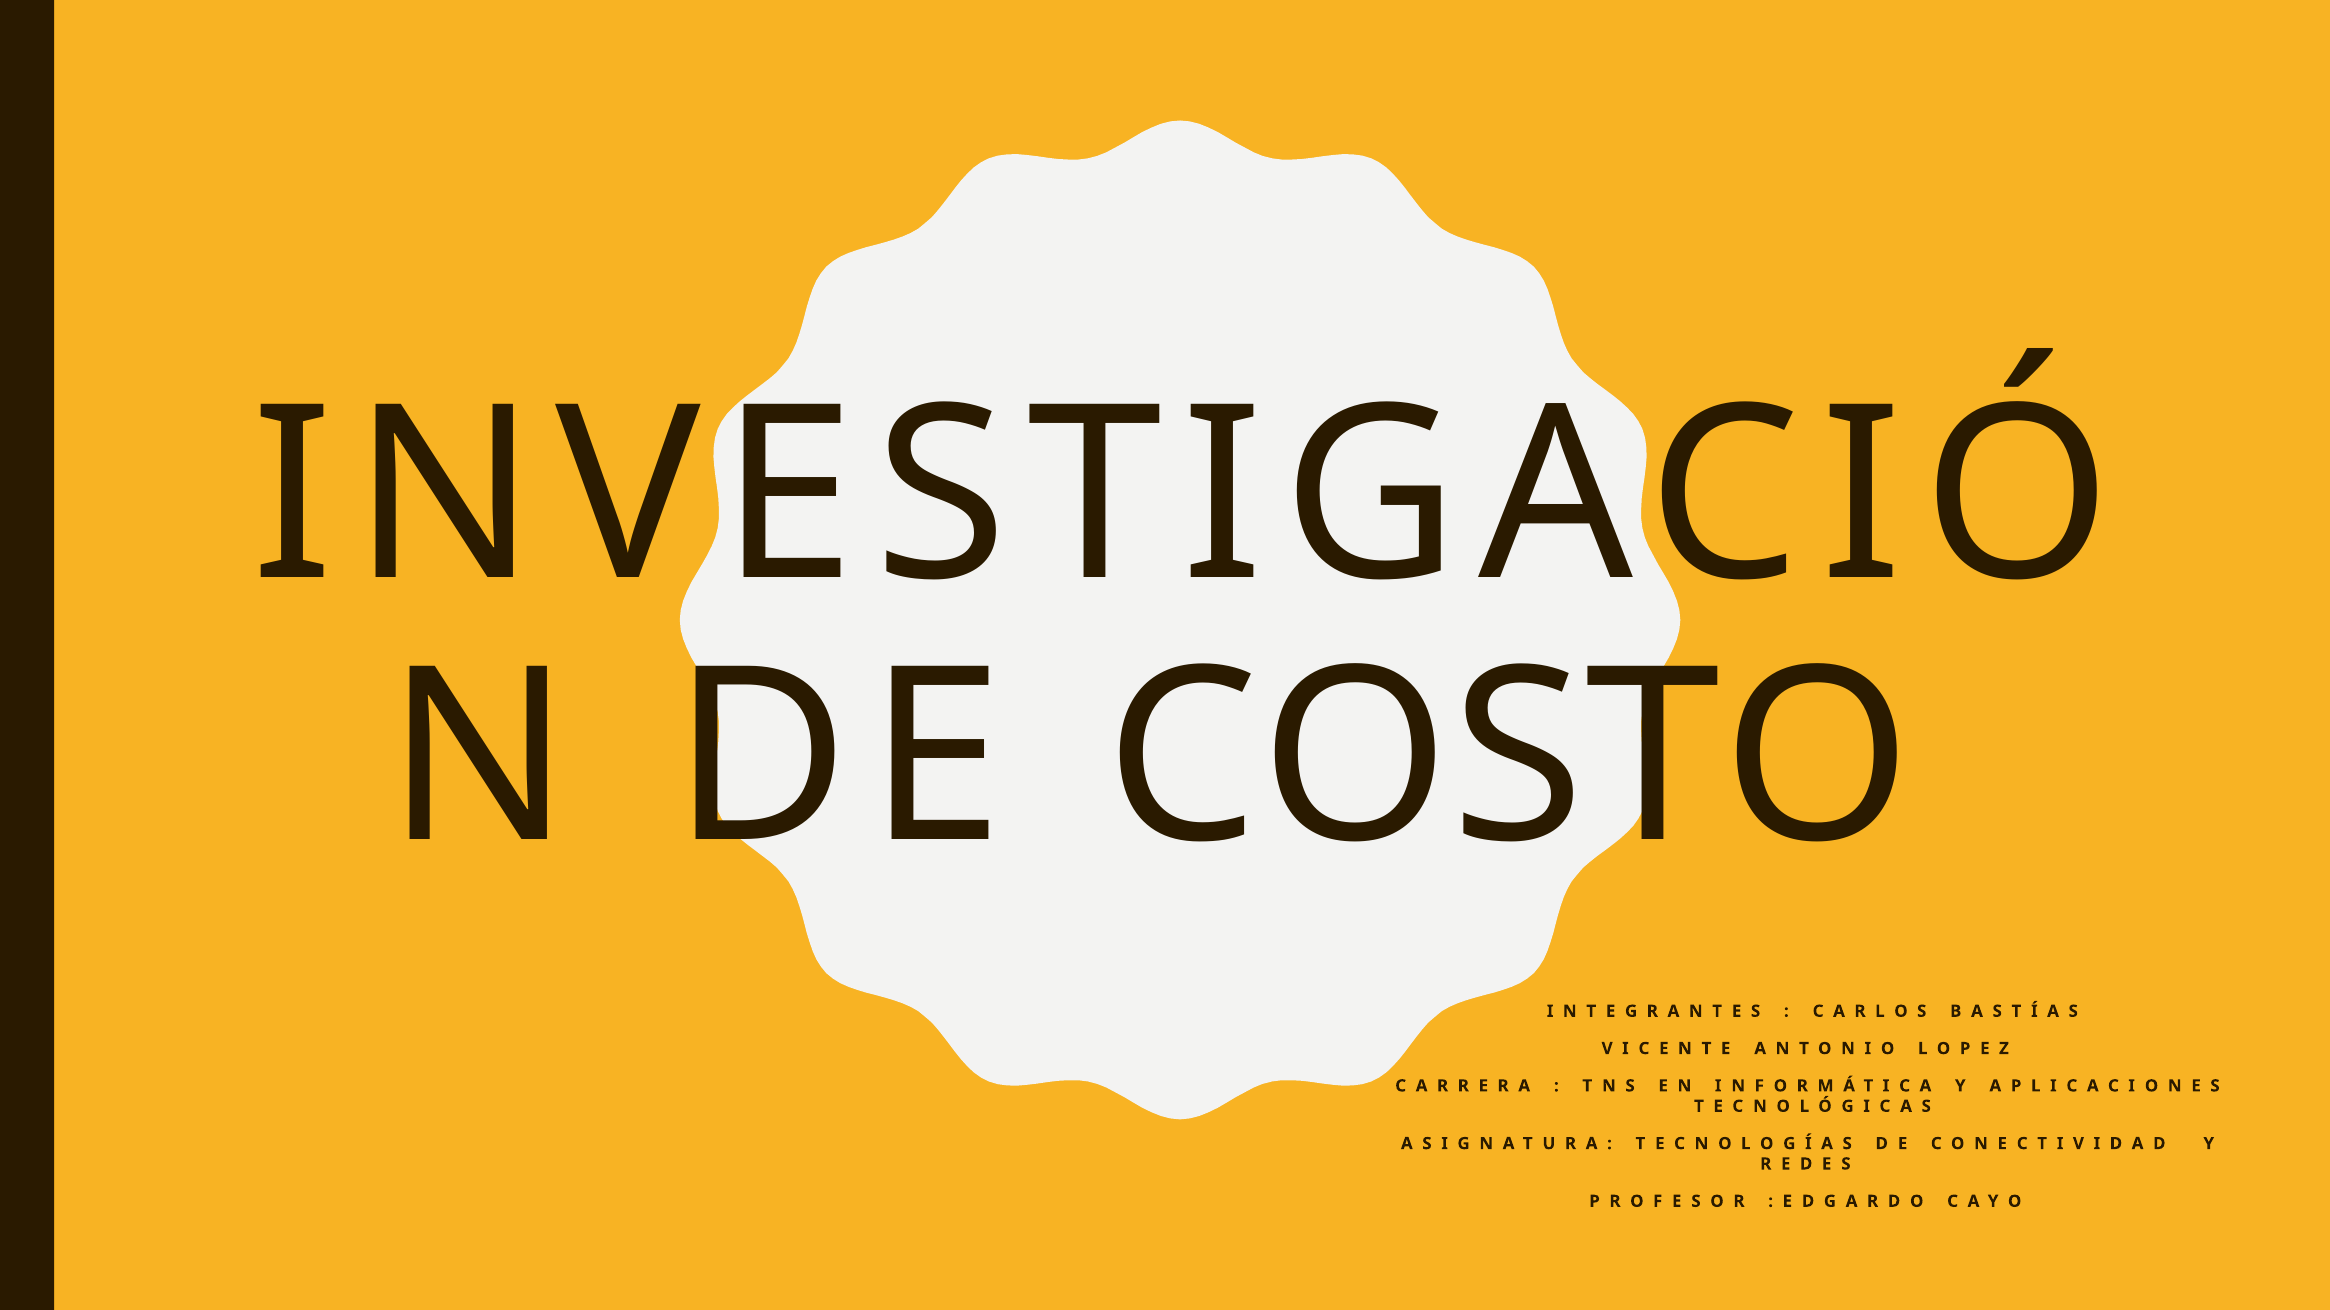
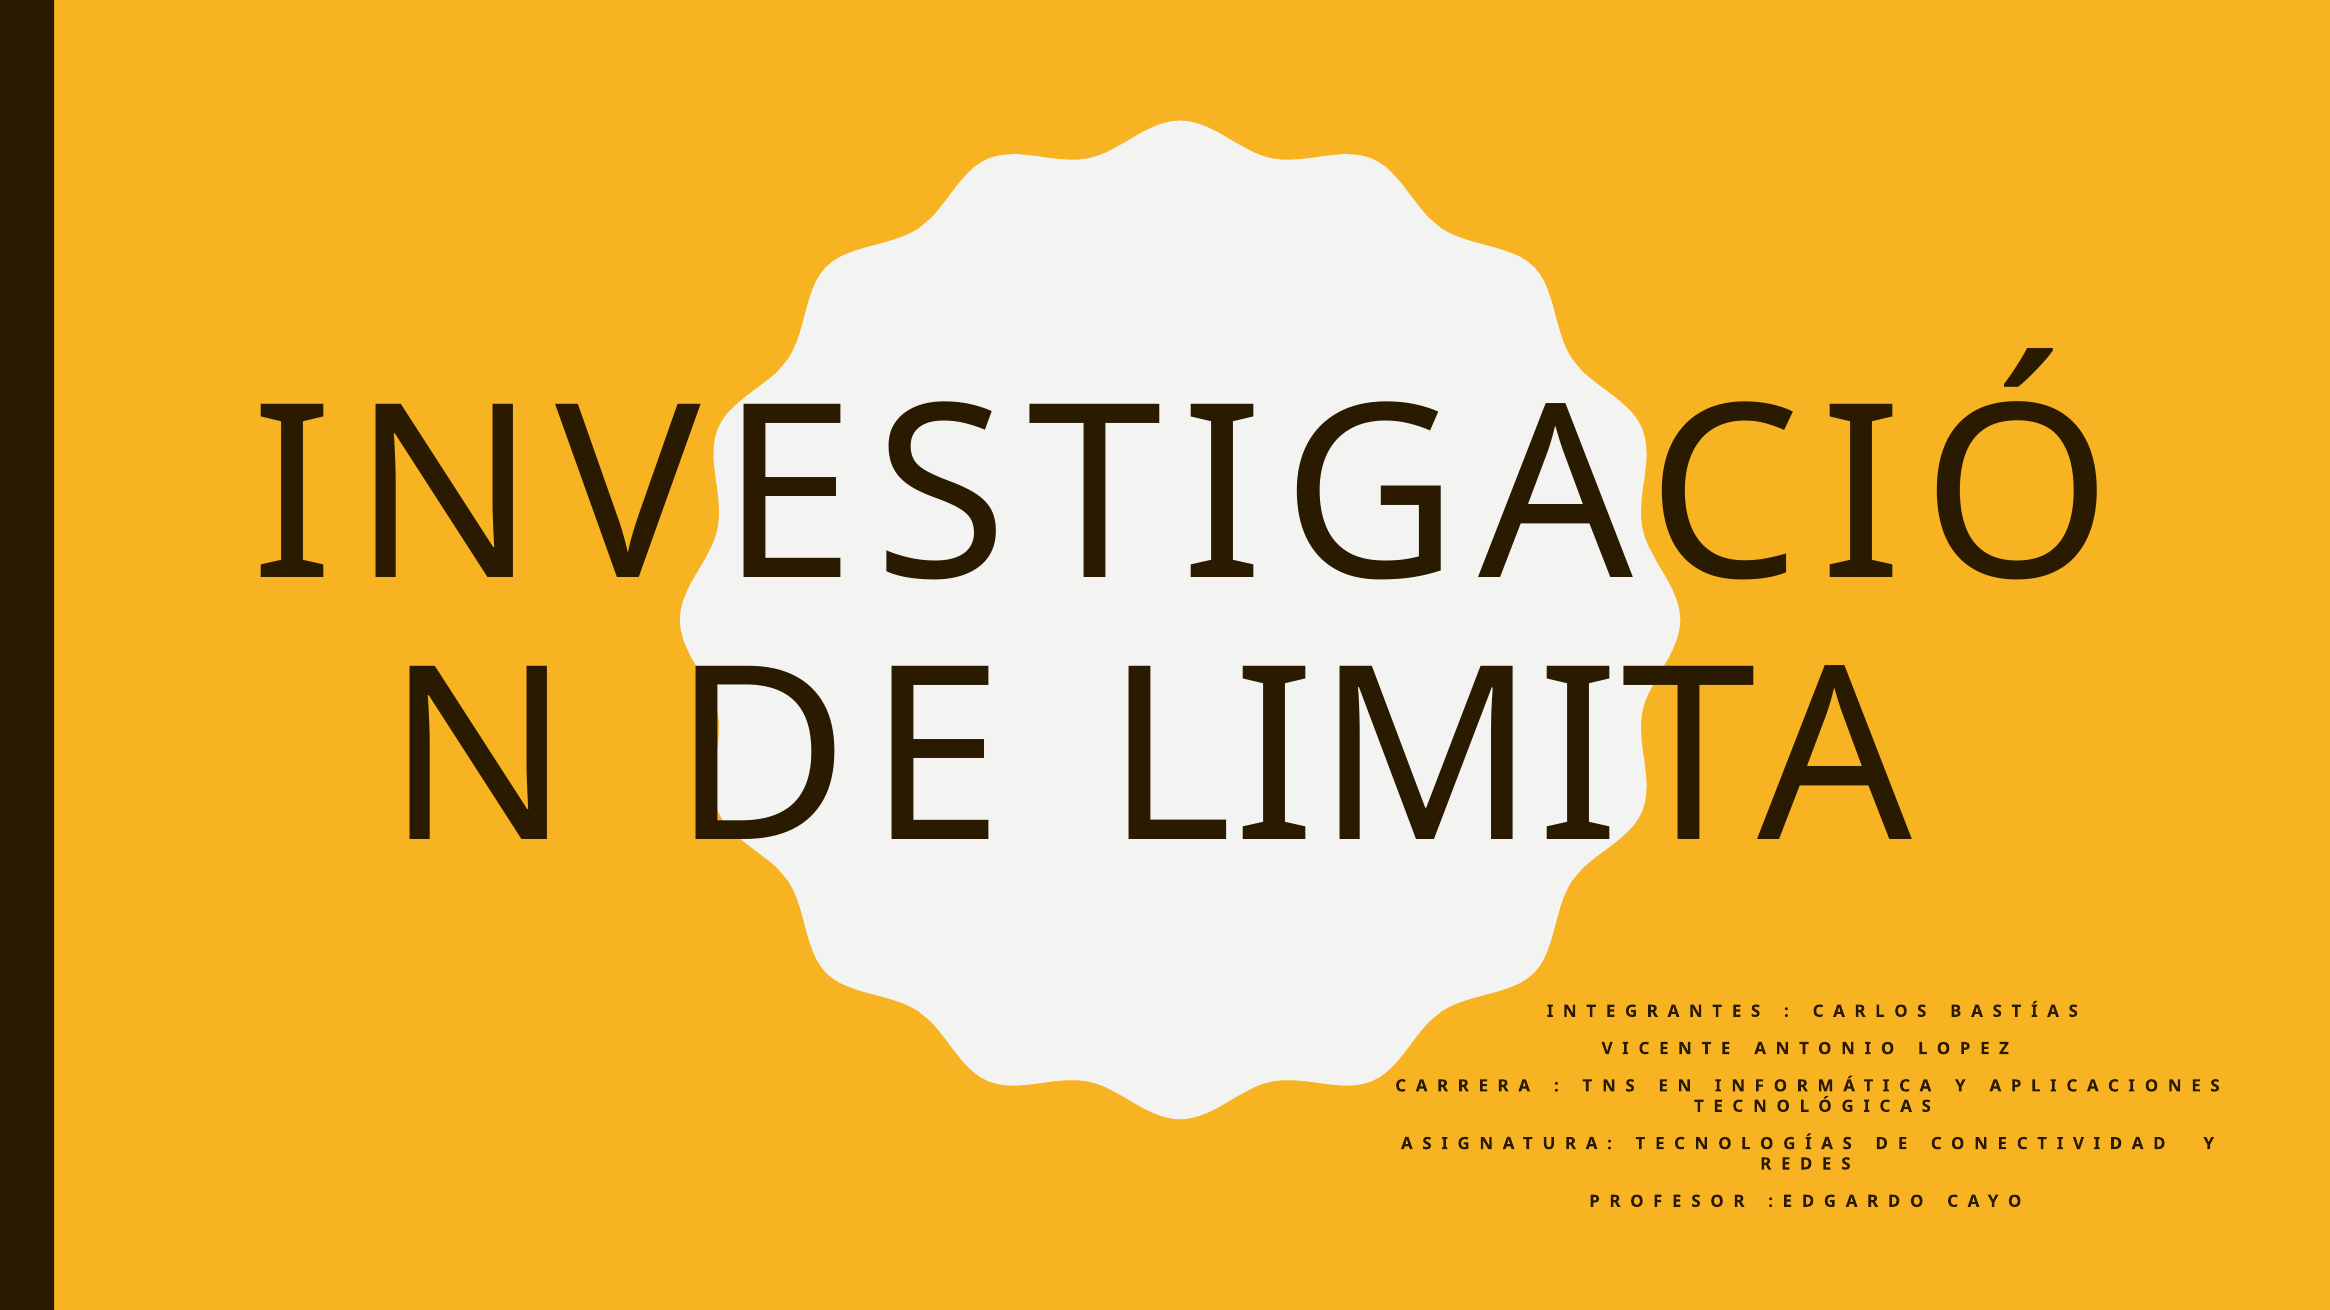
COSTO: COSTO -> LIMITA
